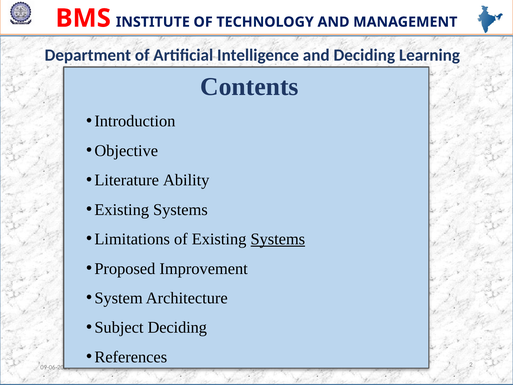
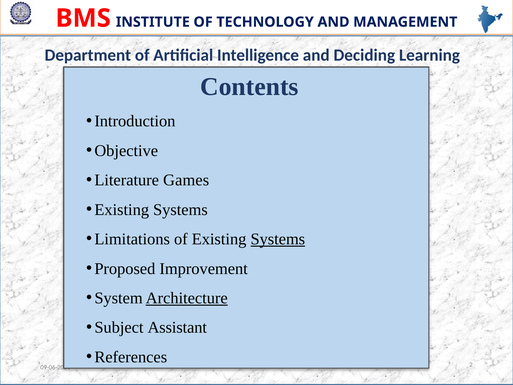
Ability: Ability -> Games
Architecture underline: none -> present
Subject Deciding: Deciding -> Assistant
